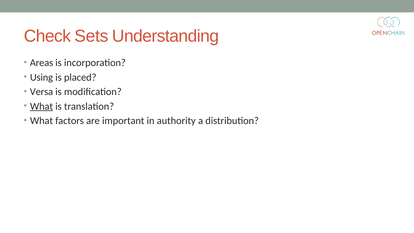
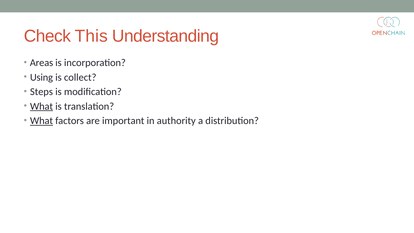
Sets: Sets -> This
placed: placed -> collect
Versa: Versa -> Steps
What at (41, 121) underline: none -> present
